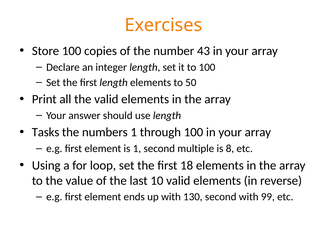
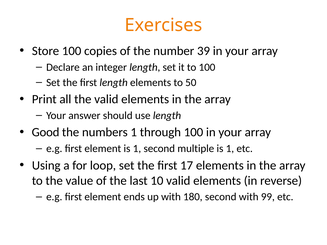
43: 43 -> 39
Tasks: Tasks -> Good
8 at (230, 149): 8 -> 1
18: 18 -> 17
130: 130 -> 180
